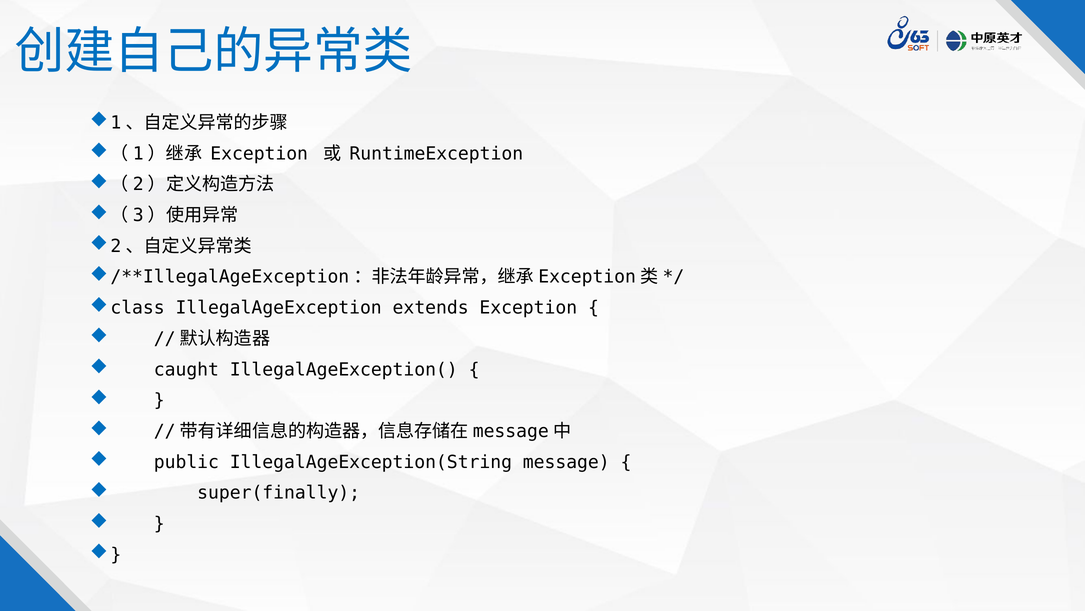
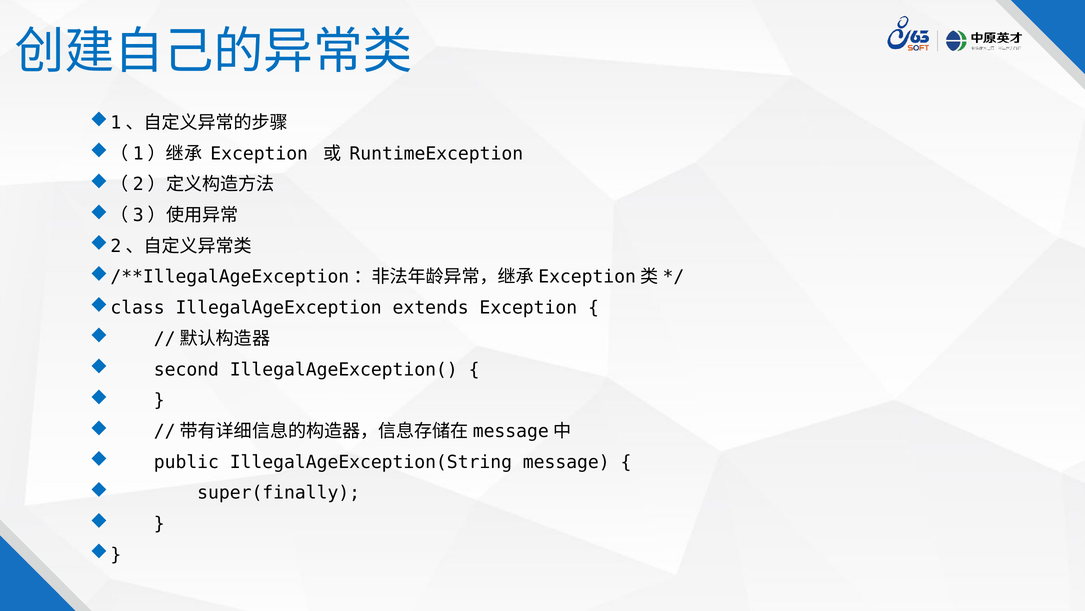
caught: caught -> second
